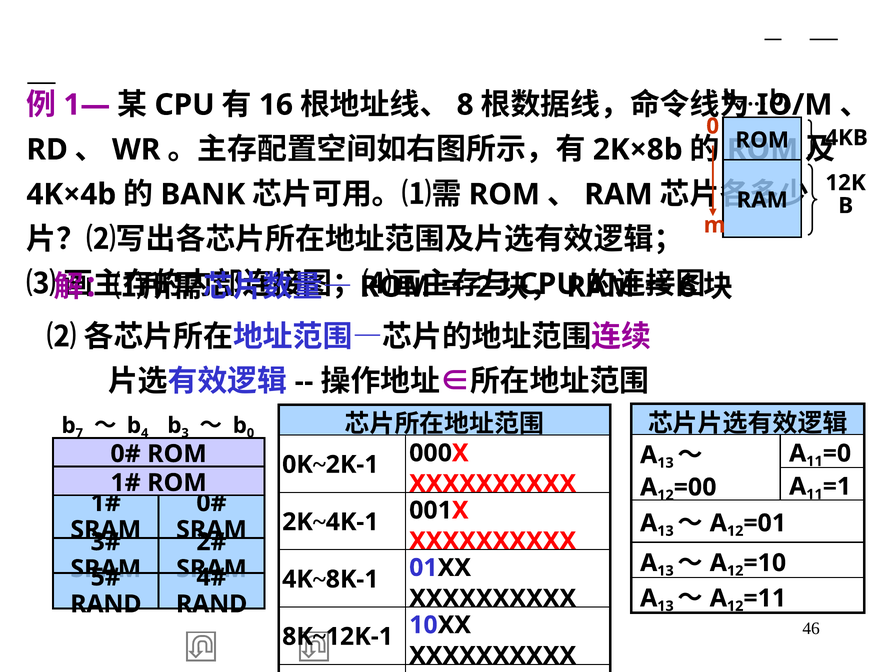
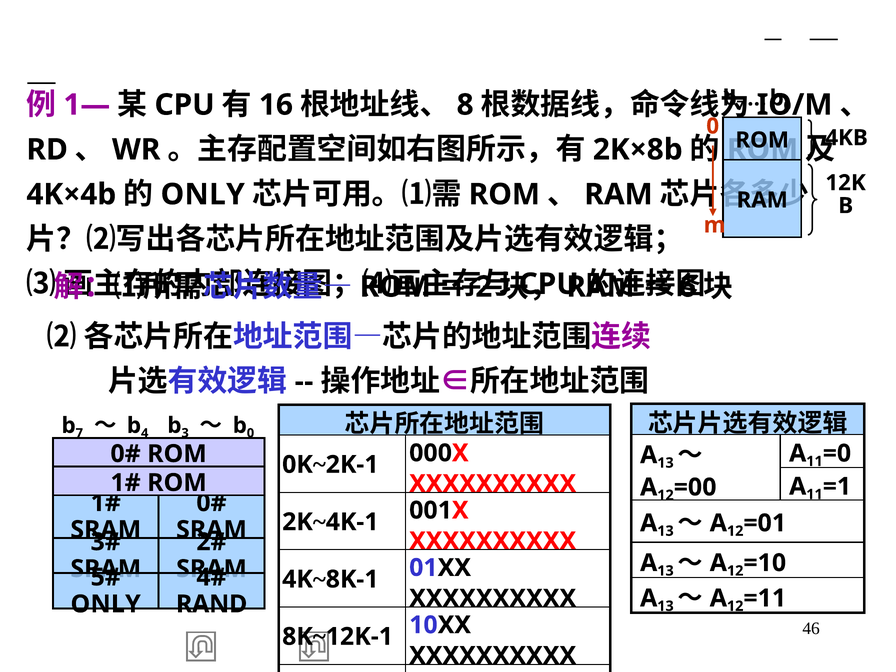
BANK at (203, 194): BANK -> ONLY
RAND at (106, 604): RAND -> ONLY
